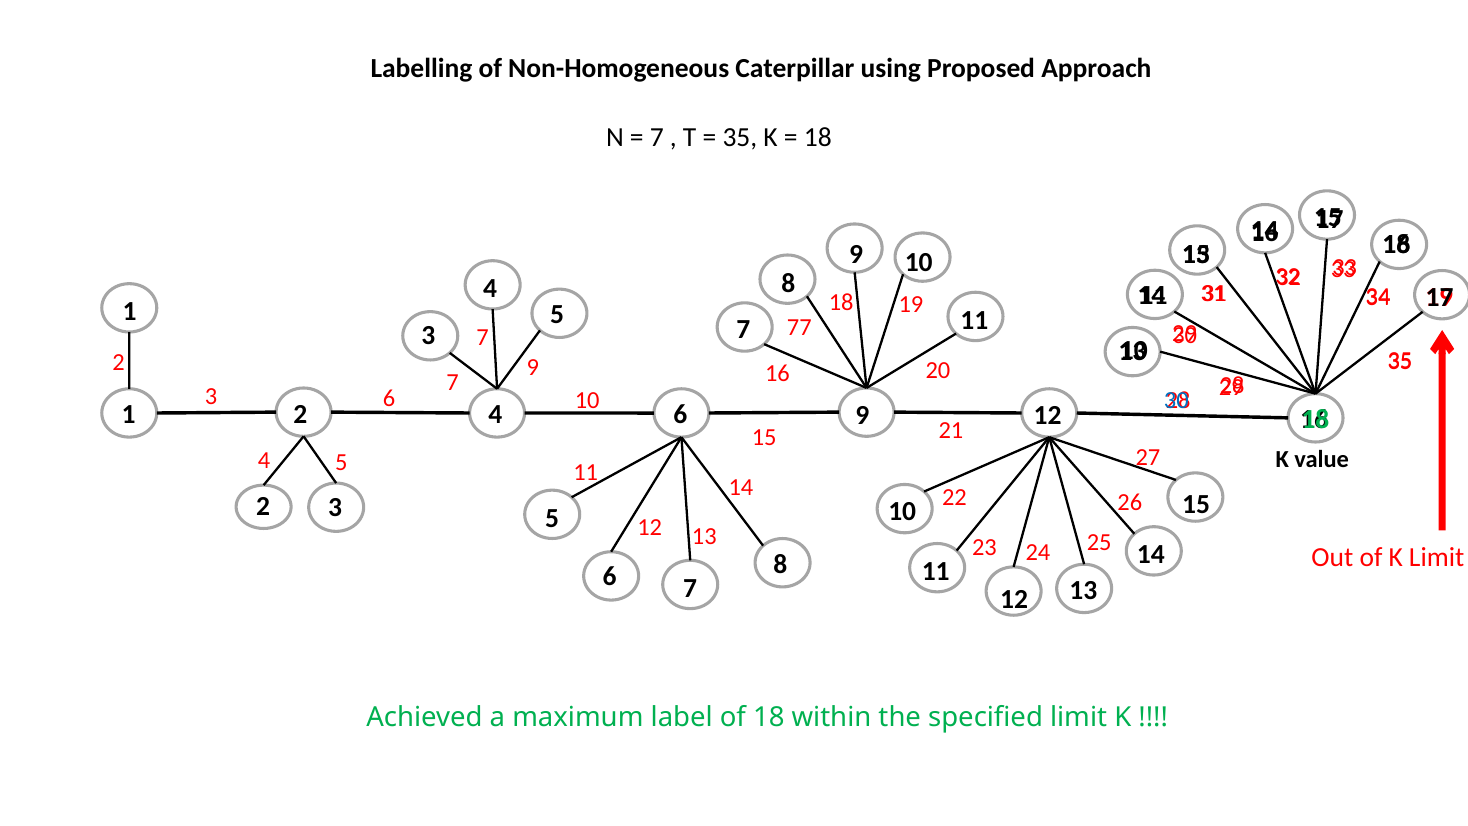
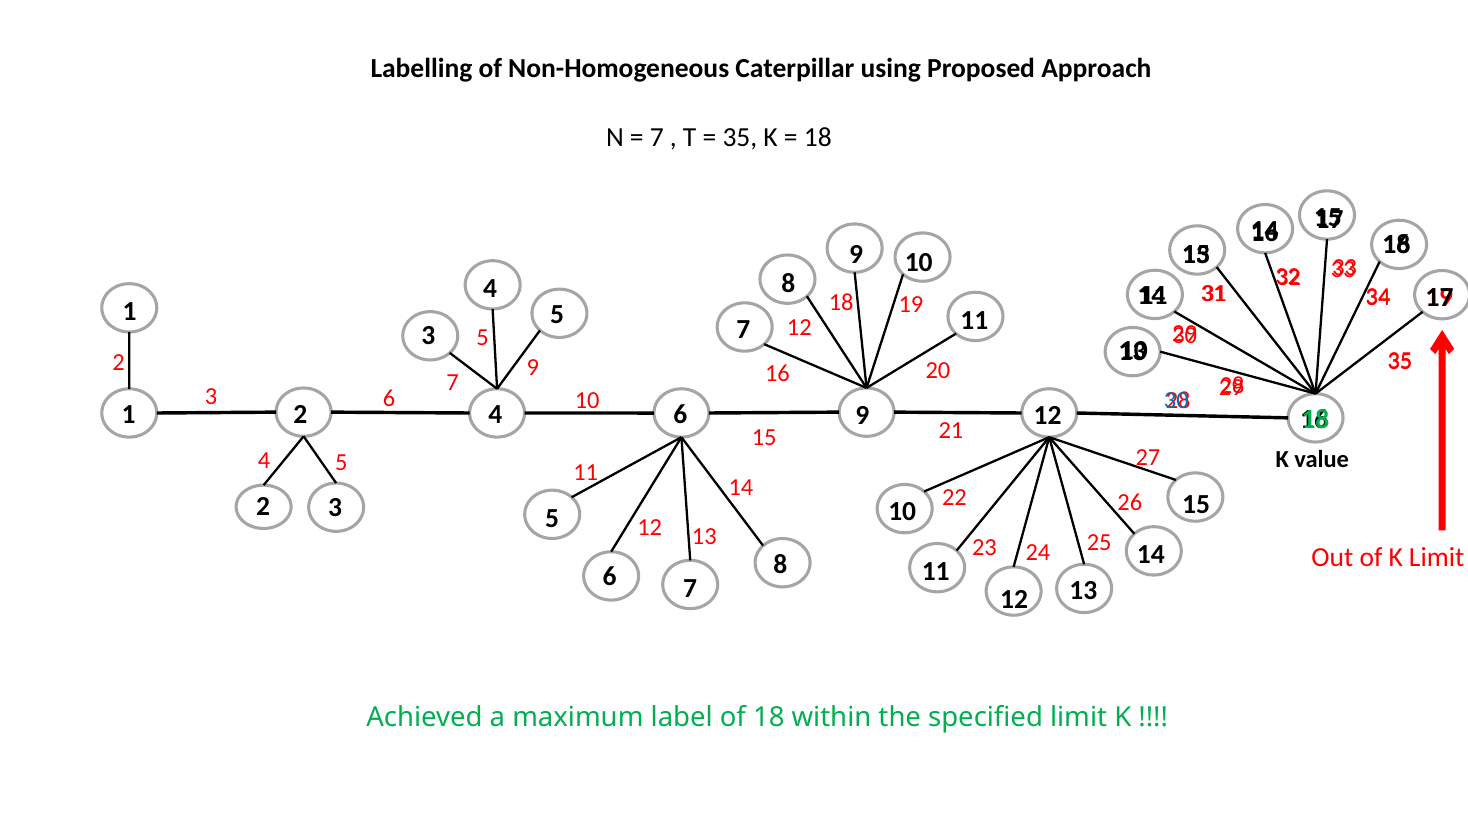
7 77: 77 -> 12
7 at (483, 337): 7 -> 5
